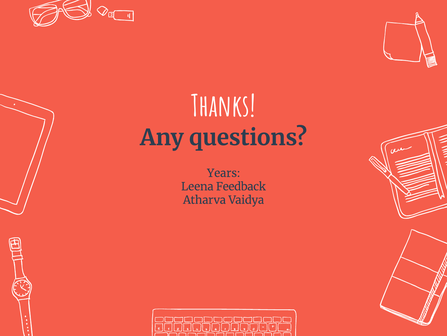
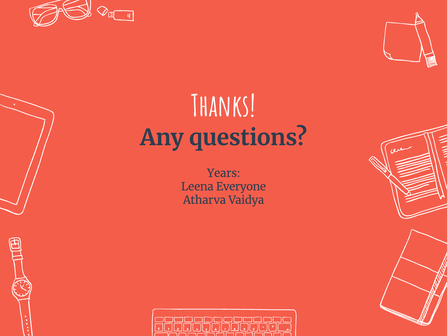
Feedback: Feedback -> Everyone
